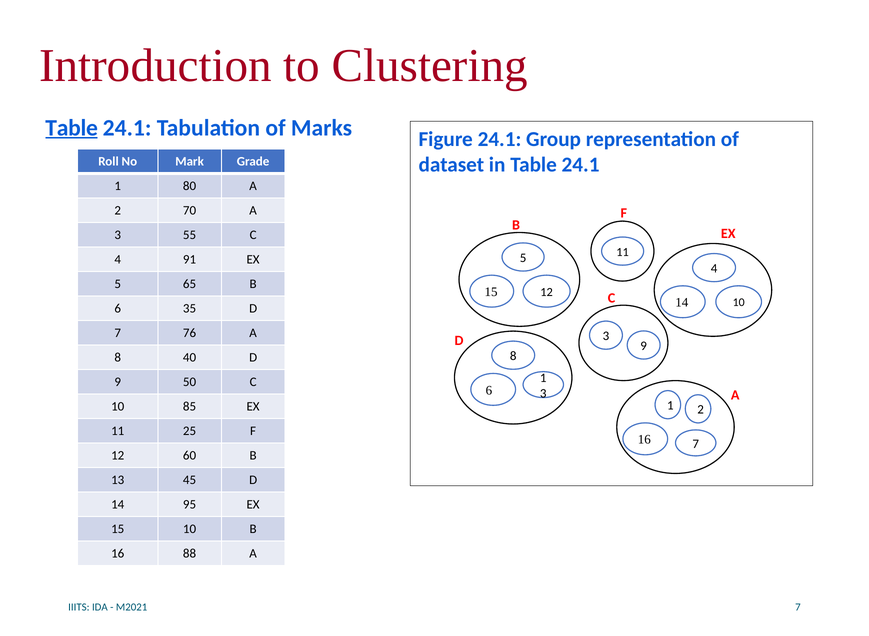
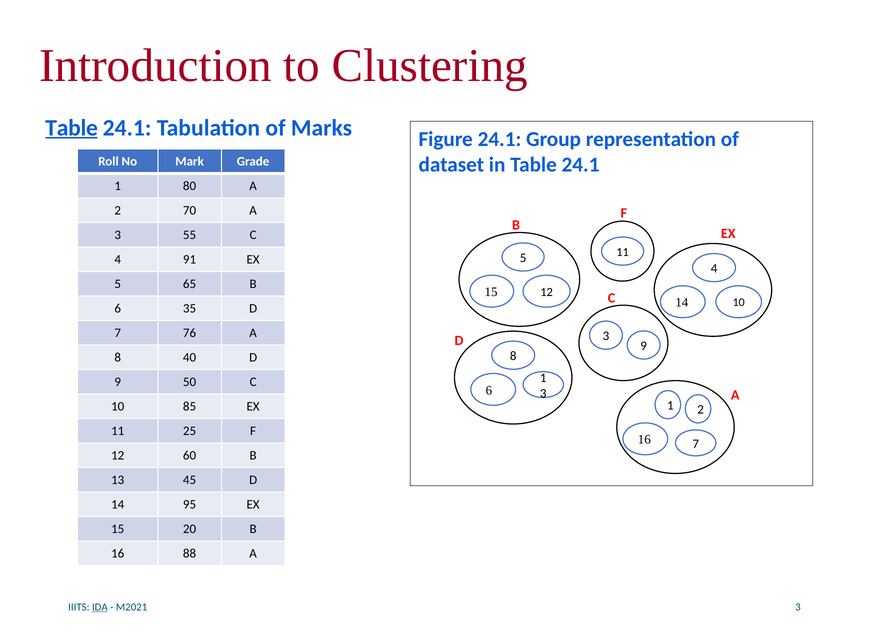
15 10: 10 -> 20
IDA underline: none -> present
M2021 7: 7 -> 3
